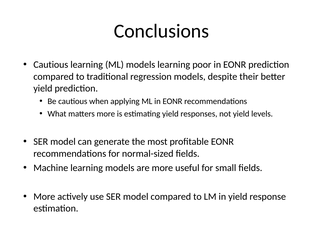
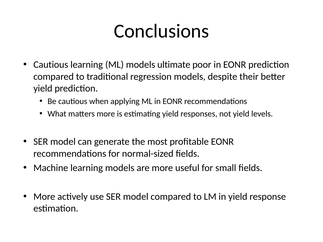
models learning: learning -> ultimate
